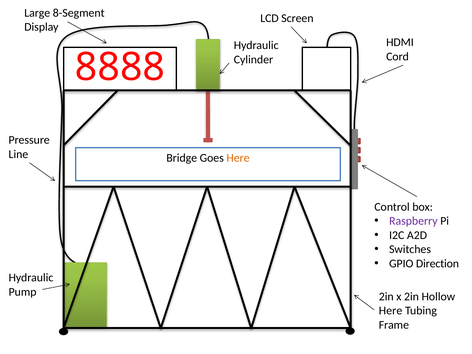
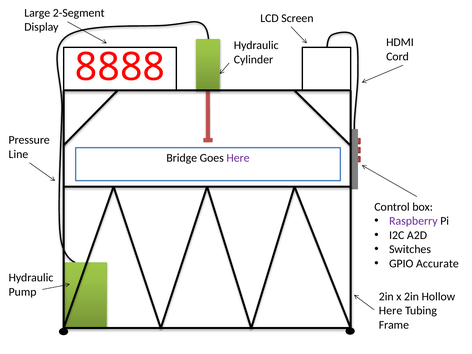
8-Segment: 8-Segment -> 2-Segment
Here at (238, 158) colour: orange -> purple
Direction: Direction -> Accurate
